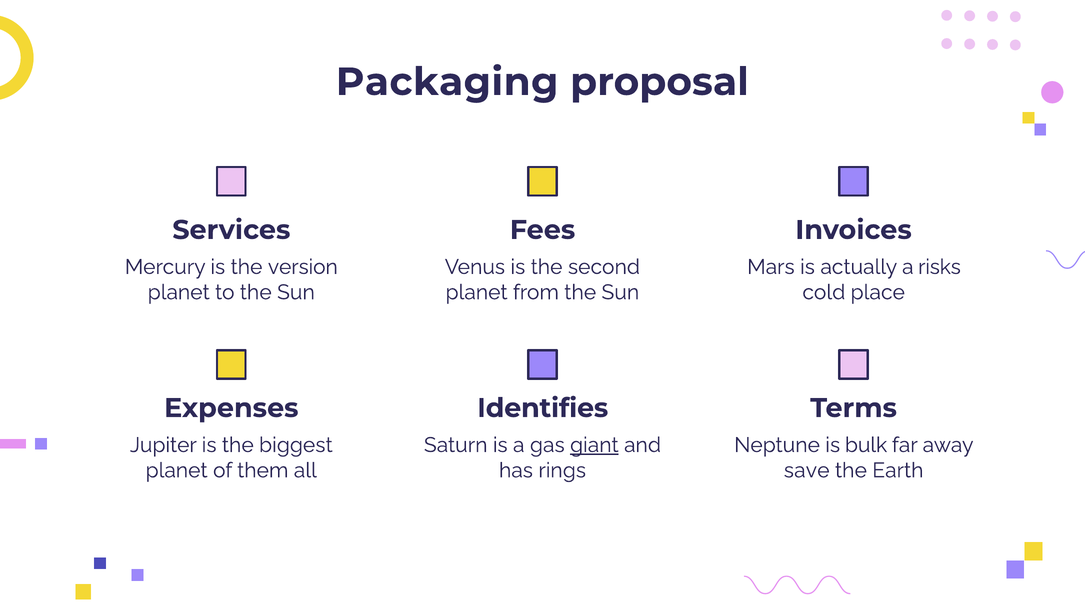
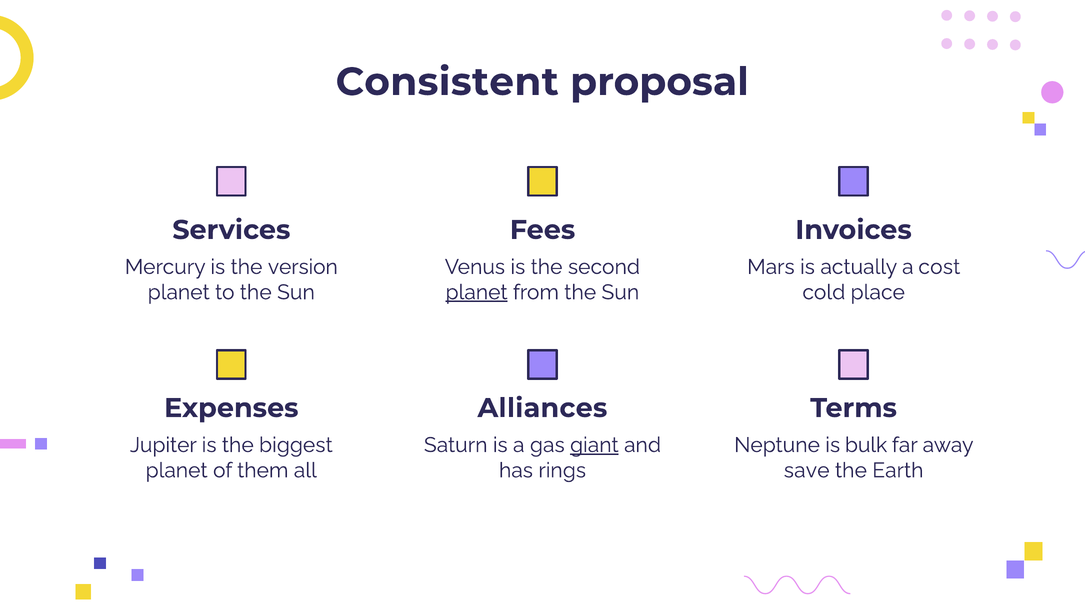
Packaging: Packaging -> Consistent
risks: risks -> cost
planet at (477, 292) underline: none -> present
Identifies: Identifies -> Alliances
